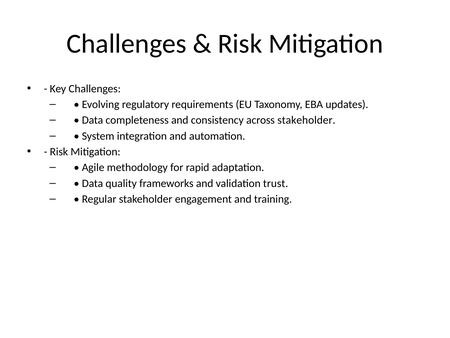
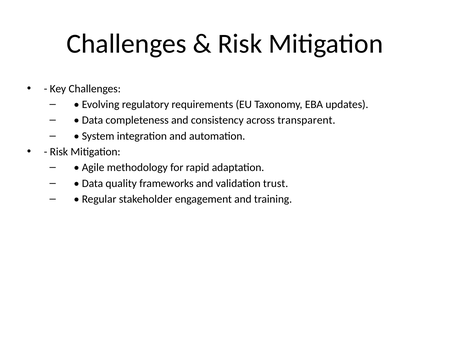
across stakeholder: stakeholder -> transparent
